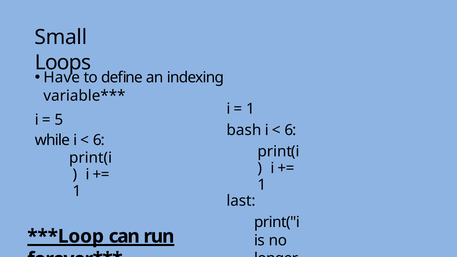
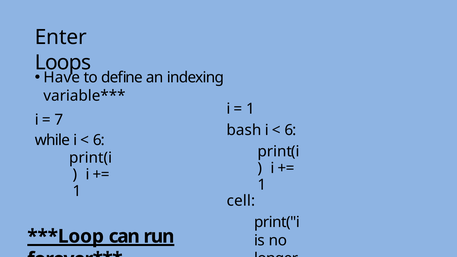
Small: Small -> Enter
5: 5 -> 7
last: last -> cell
